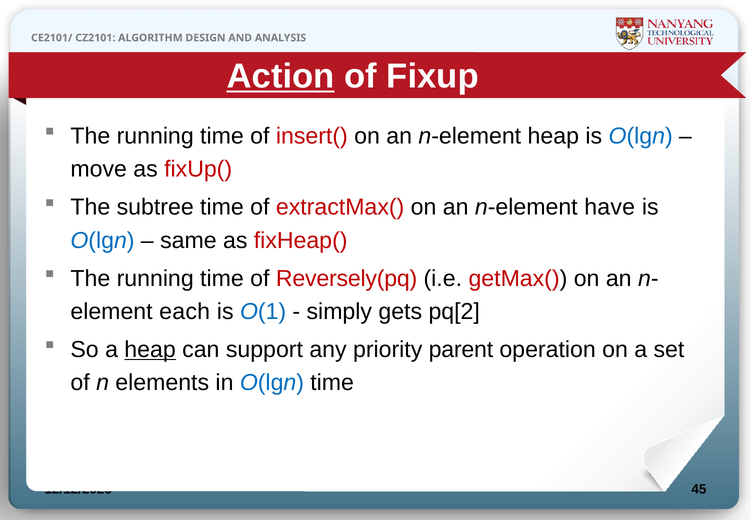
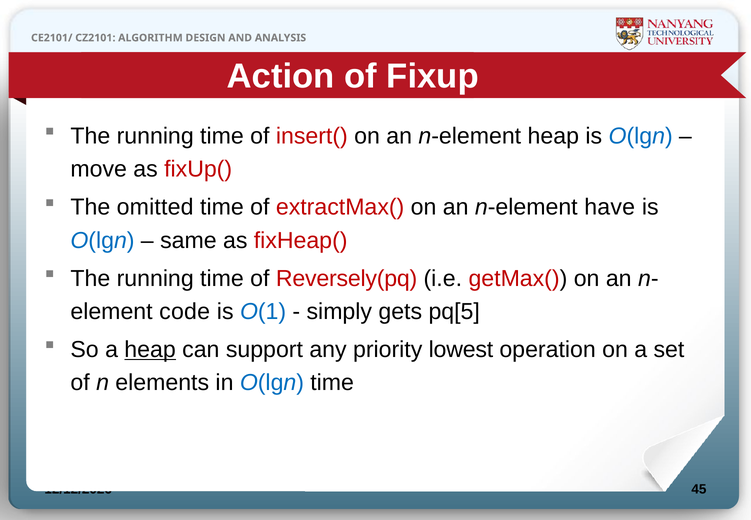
Action underline: present -> none
subtree: subtree -> omitted
each: each -> code
pq[2: pq[2 -> pq[5
parent: parent -> lowest
